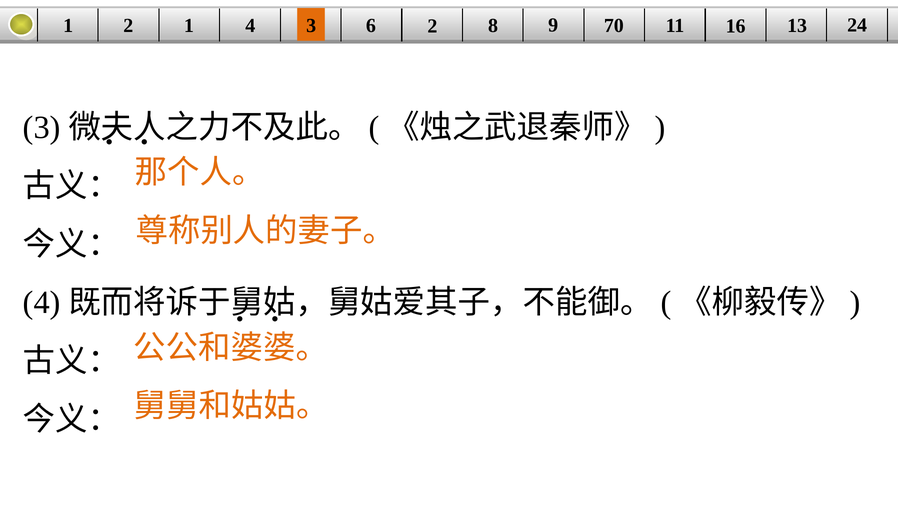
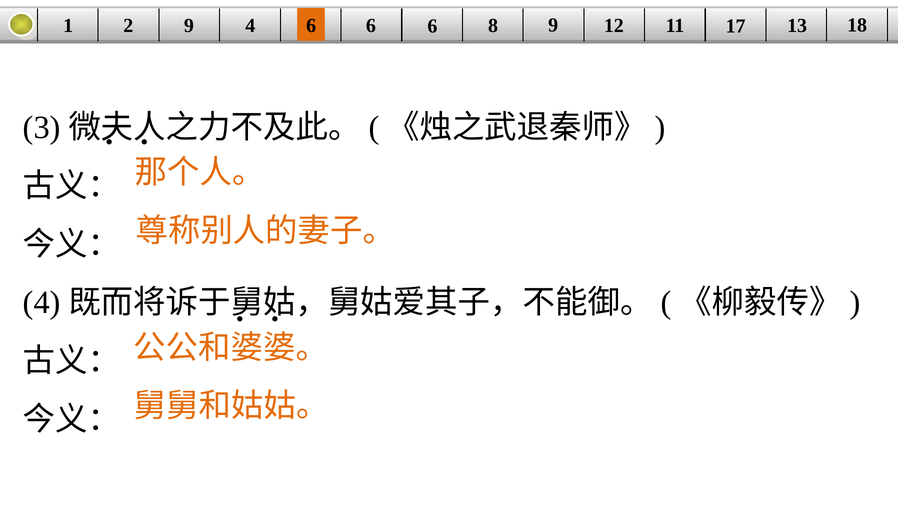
2 1: 1 -> 9
4 3: 3 -> 6
2 at (432, 26): 2 -> 6
70: 70 -> 12
16: 16 -> 17
24: 24 -> 18
